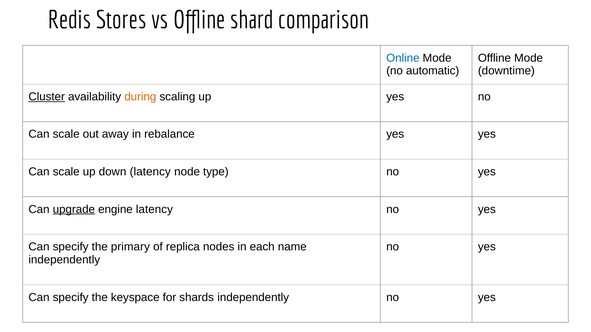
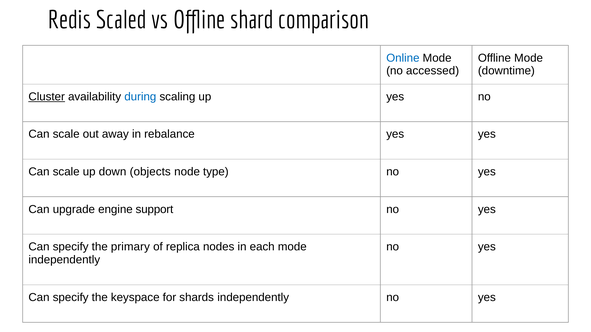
Stores: Stores -> Scaled
automatic: automatic -> accessed
during colour: orange -> blue
down latency: latency -> objects
upgrade underline: present -> none
engine latency: latency -> support
each name: name -> mode
